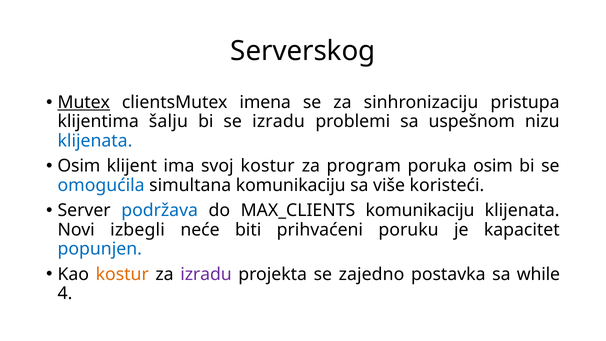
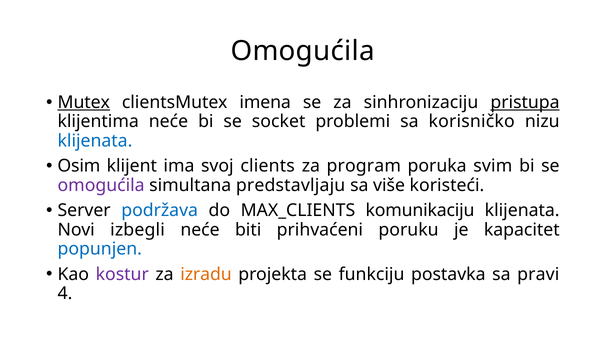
Serverskog at (303, 51): Serverskog -> Omogućila
pristupa underline: none -> present
klijentima šalju: šalju -> neće
se izradu: izradu -> socket
uspešnom: uspešnom -> korisničko
svoj kostur: kostur -> clients
poruka osim: osim -> svim
omogućila at (101, 185) colour: blue -> purple
simultana komunikaciju: komunikaciju -> predstavljaju
kostur at (122, 274) colour: orange -> purple
izradu at (206, 274) colour: purple -> orange
zajedno: zajedno -> funkciju
while: while -> pravi
